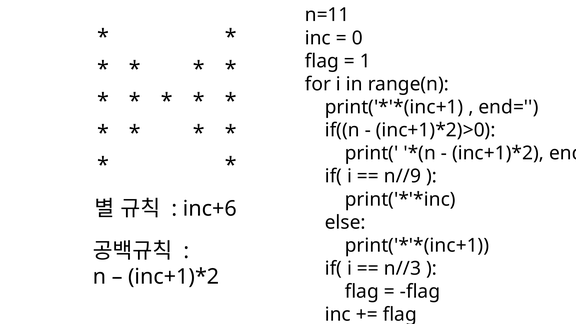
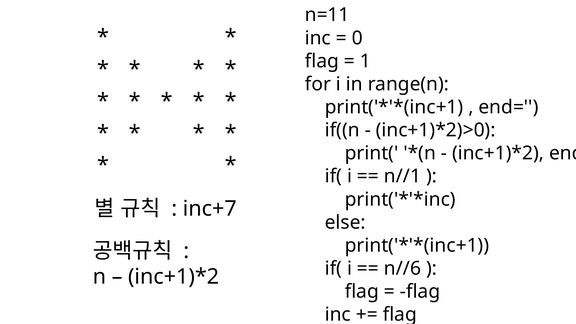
n//9: n//9 -> n//1
inc+6: inc+6 -> inc+7
n//3: n//3 -> n//6
